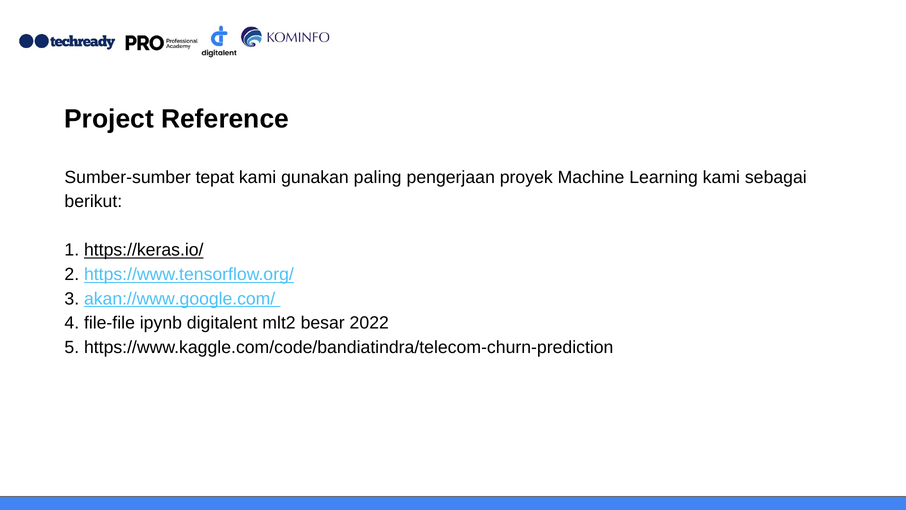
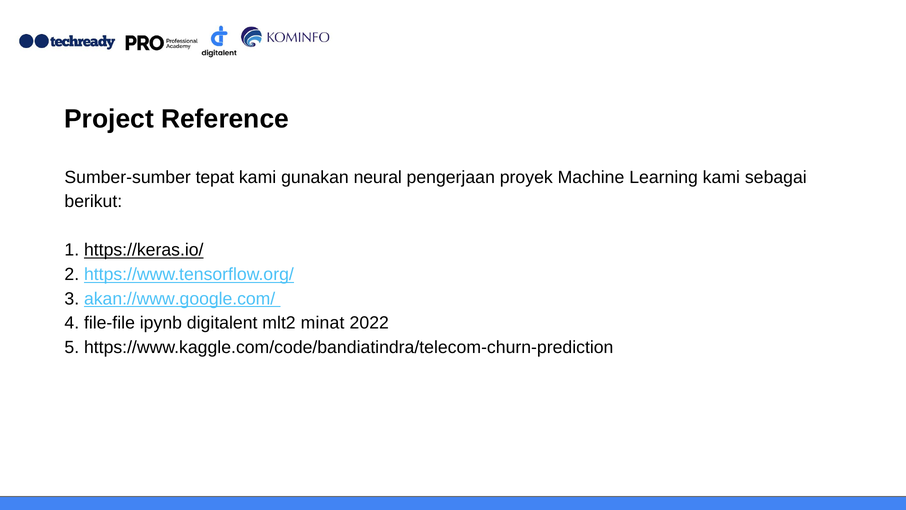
paling: paling -> neural
besar: besar -> minat
